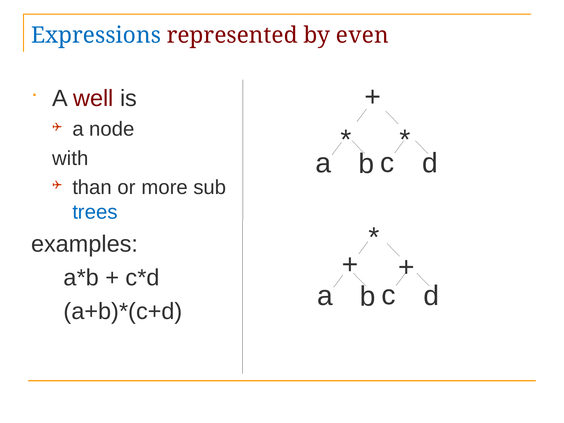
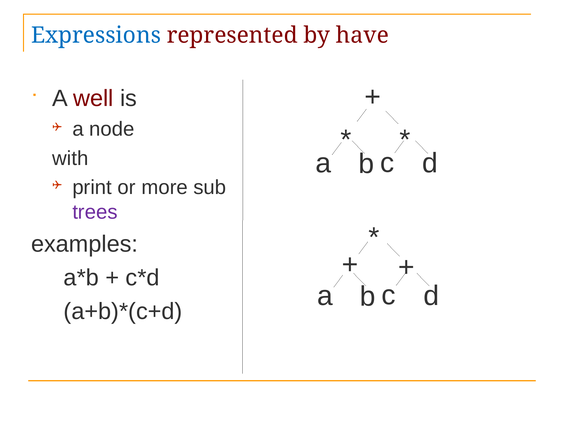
even: even -> have
than: than -> print
trees colour: blue -> purple
